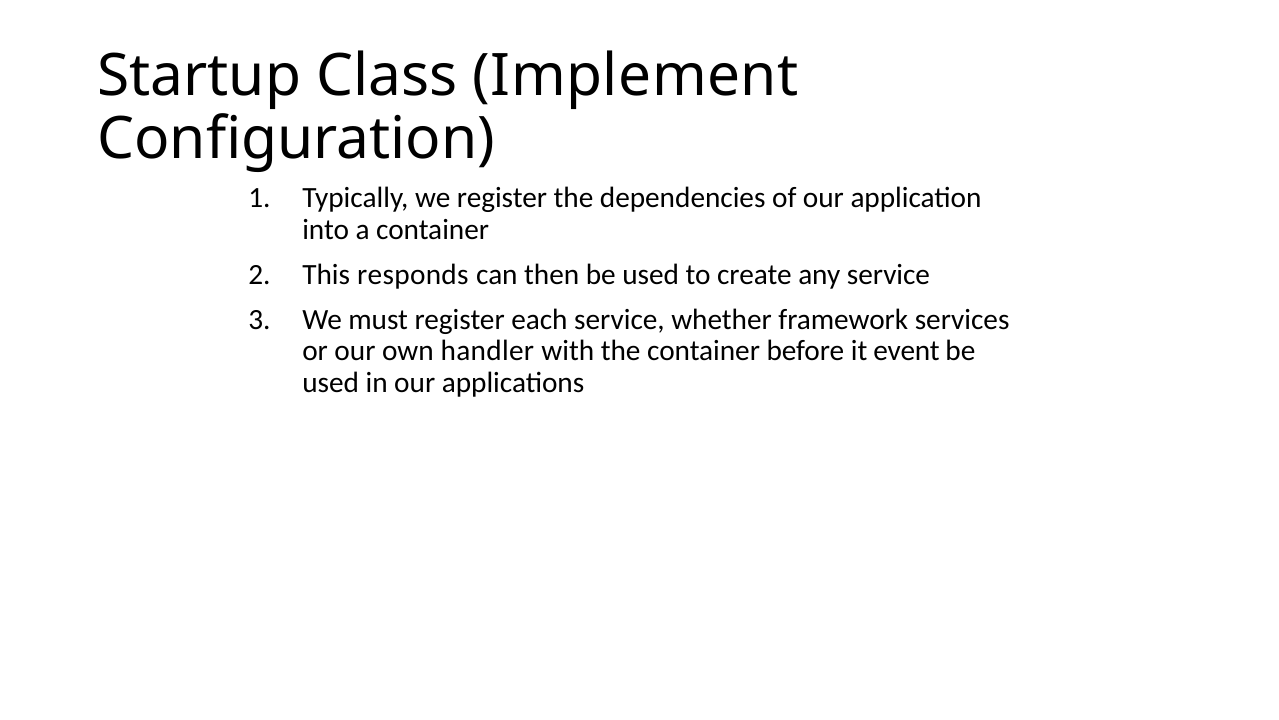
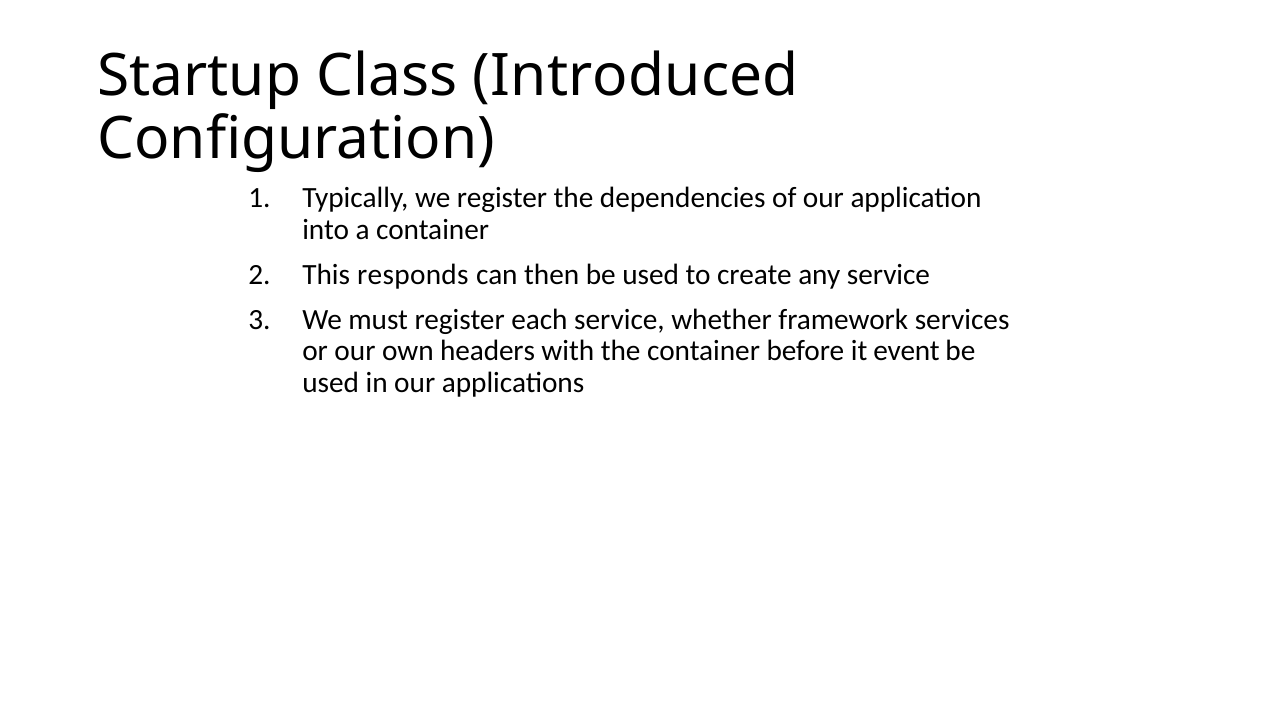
Implement: Implement -> Introduced
handler: handler -> headers
